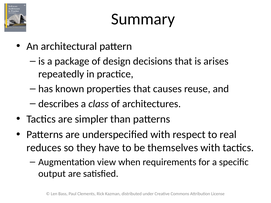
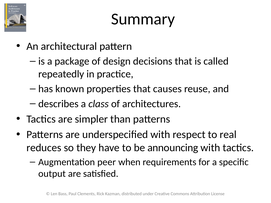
arises: arises -> called
themselves: themselves -> announcing
view: view -> peer
